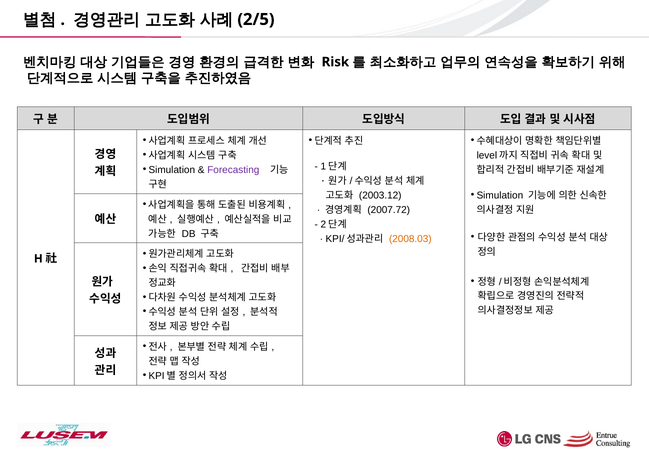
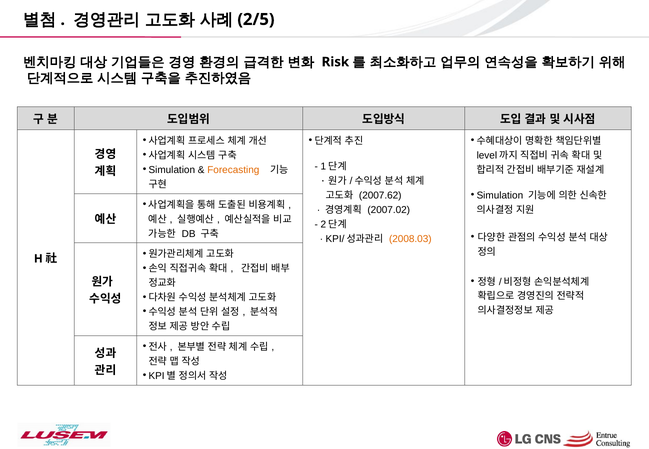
Forecasting colour: purple -> orange
2003.12: 2003.12 -> 2007.62
2007.72: 2007.72 -> 2007.02
